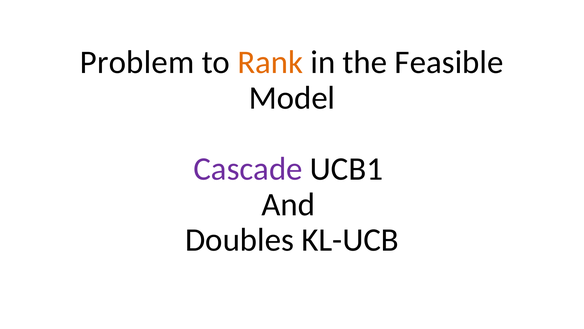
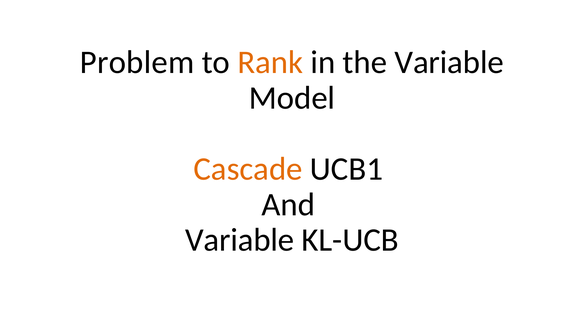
the Feasible: Feasible -> Variable
Cascade colour: purple -> orange
Doubles at (240, 240): Doubles -> Variable
